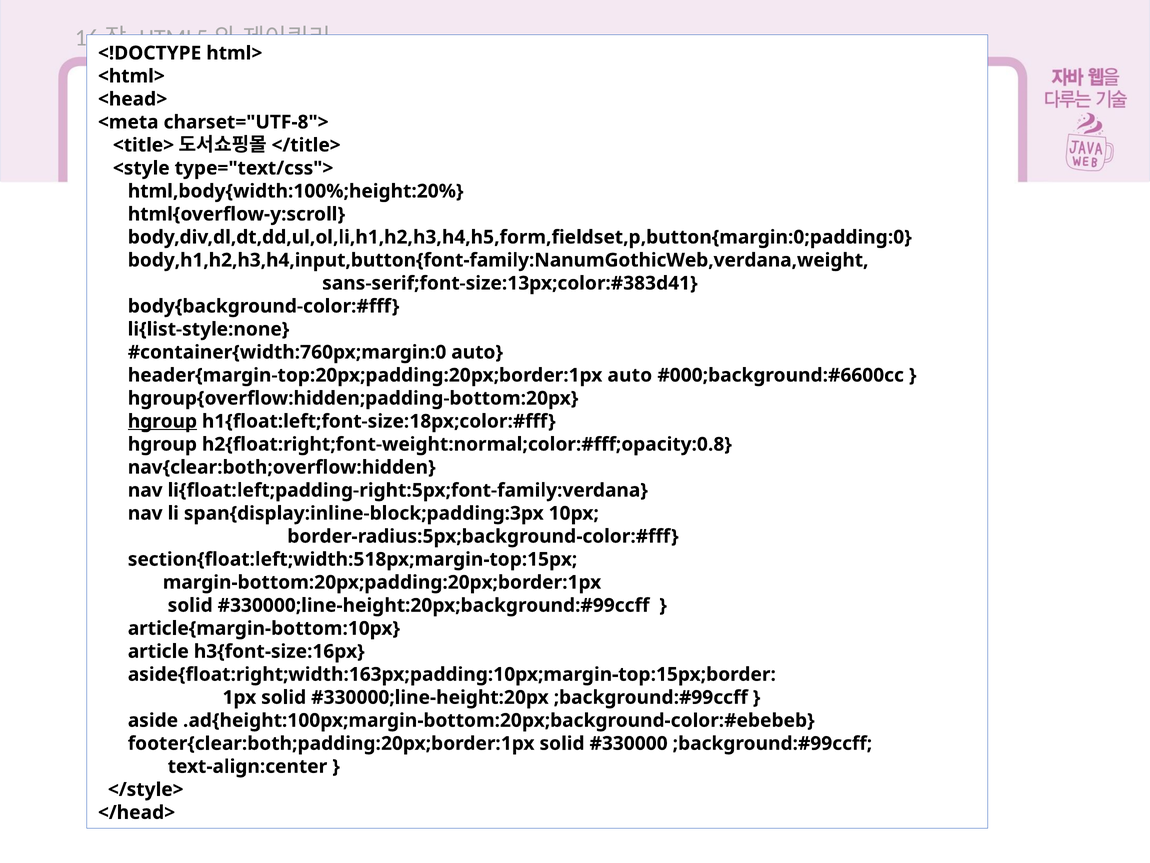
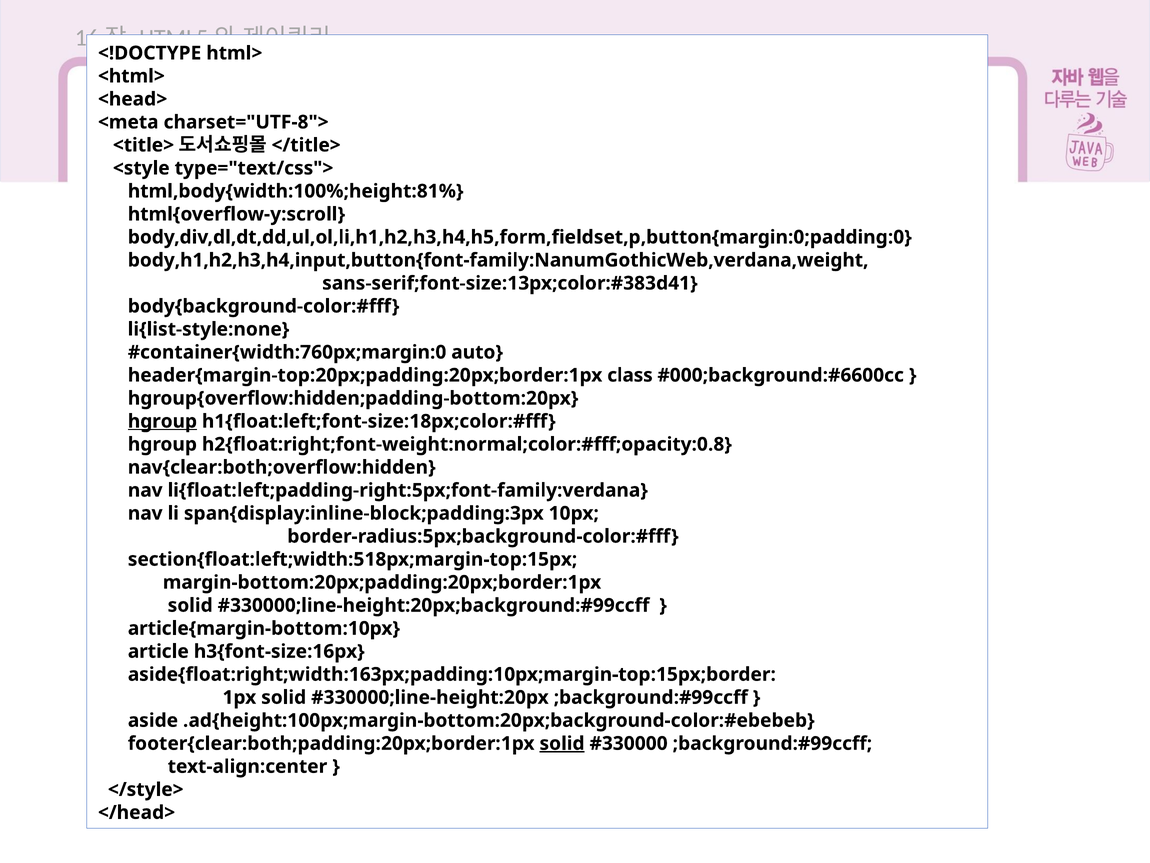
html,body{width:100%;height:20%: html,body{width:100%;height:20% -> html,body{width:100%;height:81%
header{margin-top:20px;padding:20px;border:1px auto: auto -> class
solid at (562, 743) underline: none -> present
